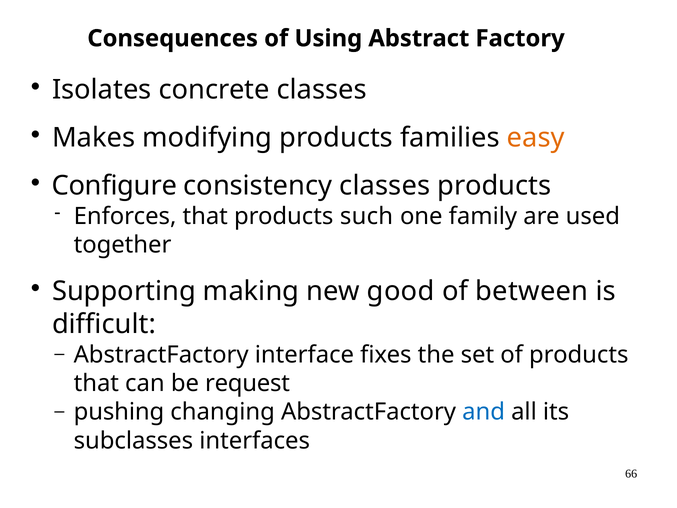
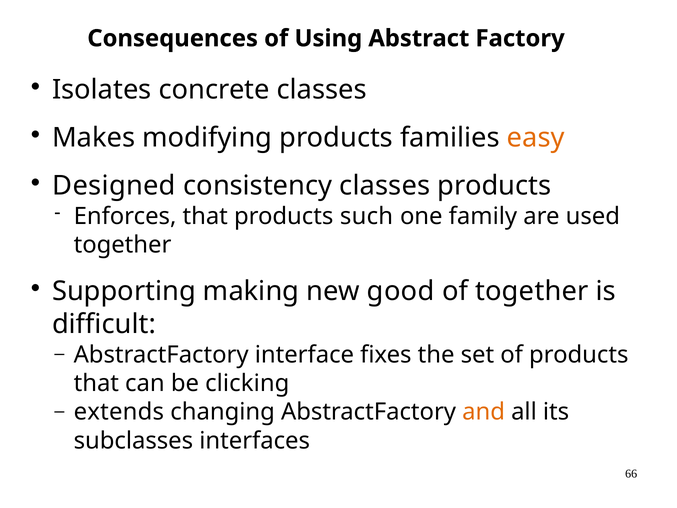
Configure: Configure -> Designed
of between: between -> together
request: request -> clicking
pushing: pushing -> extends
and colour: blue -> orange
